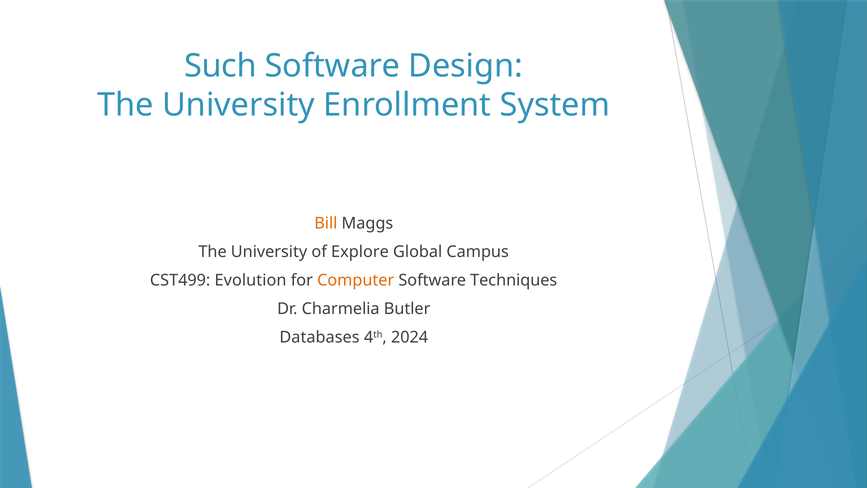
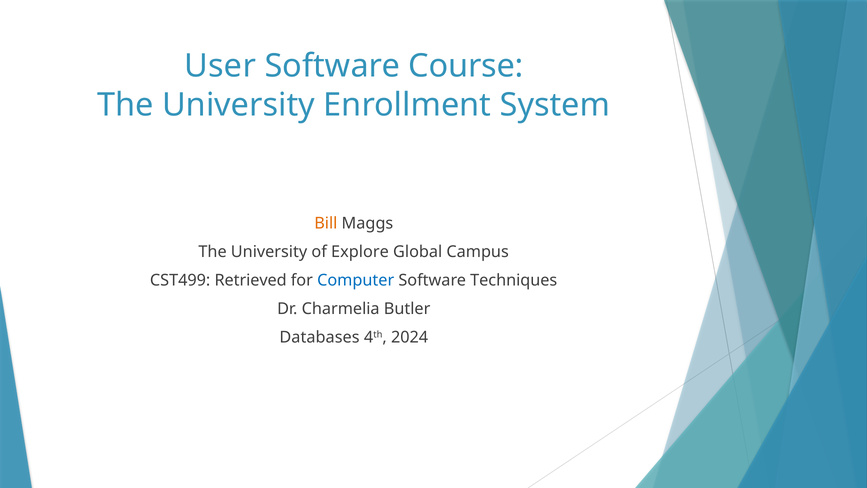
Such: Such -> User
Design: Design -> Course
Evolution: Evolution -> Retrieved
Computer colour: orange -> blue
